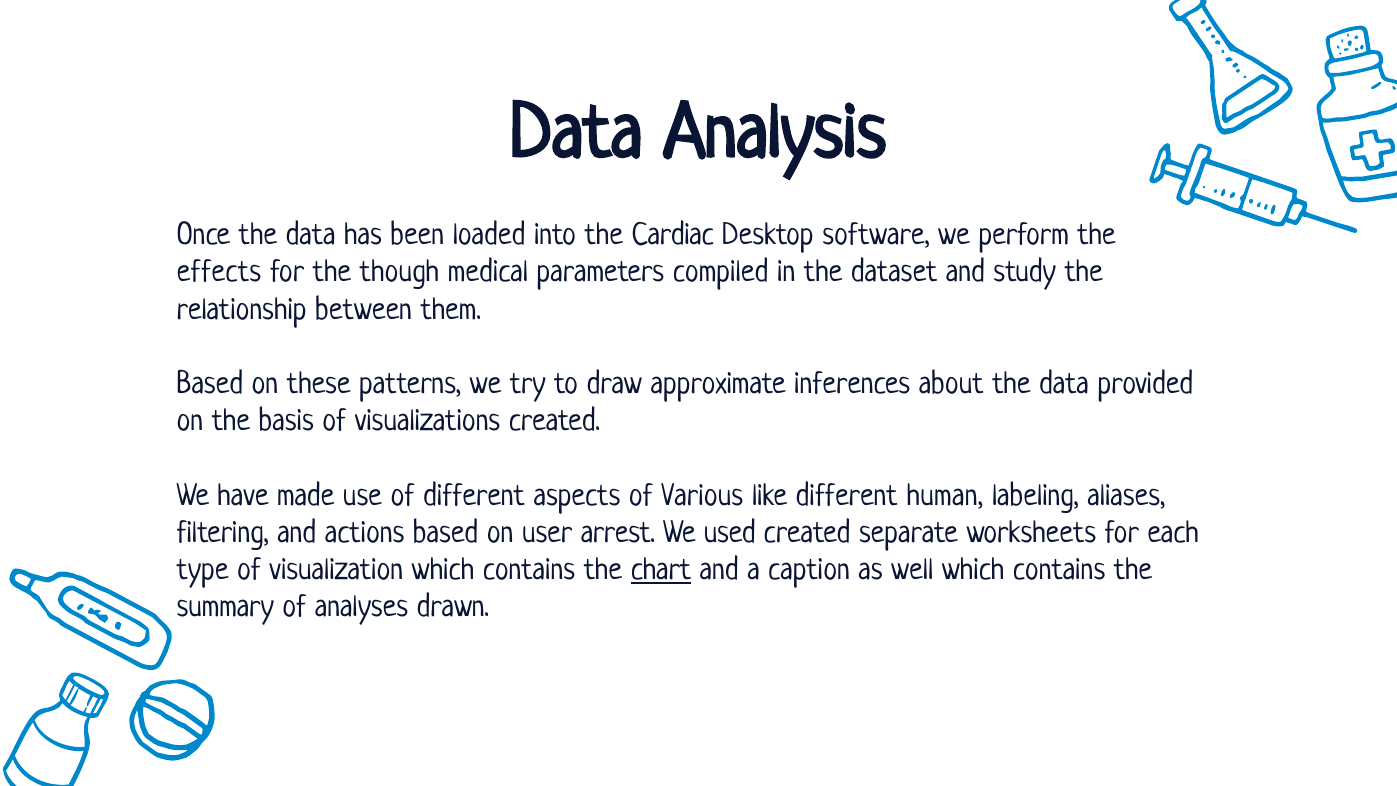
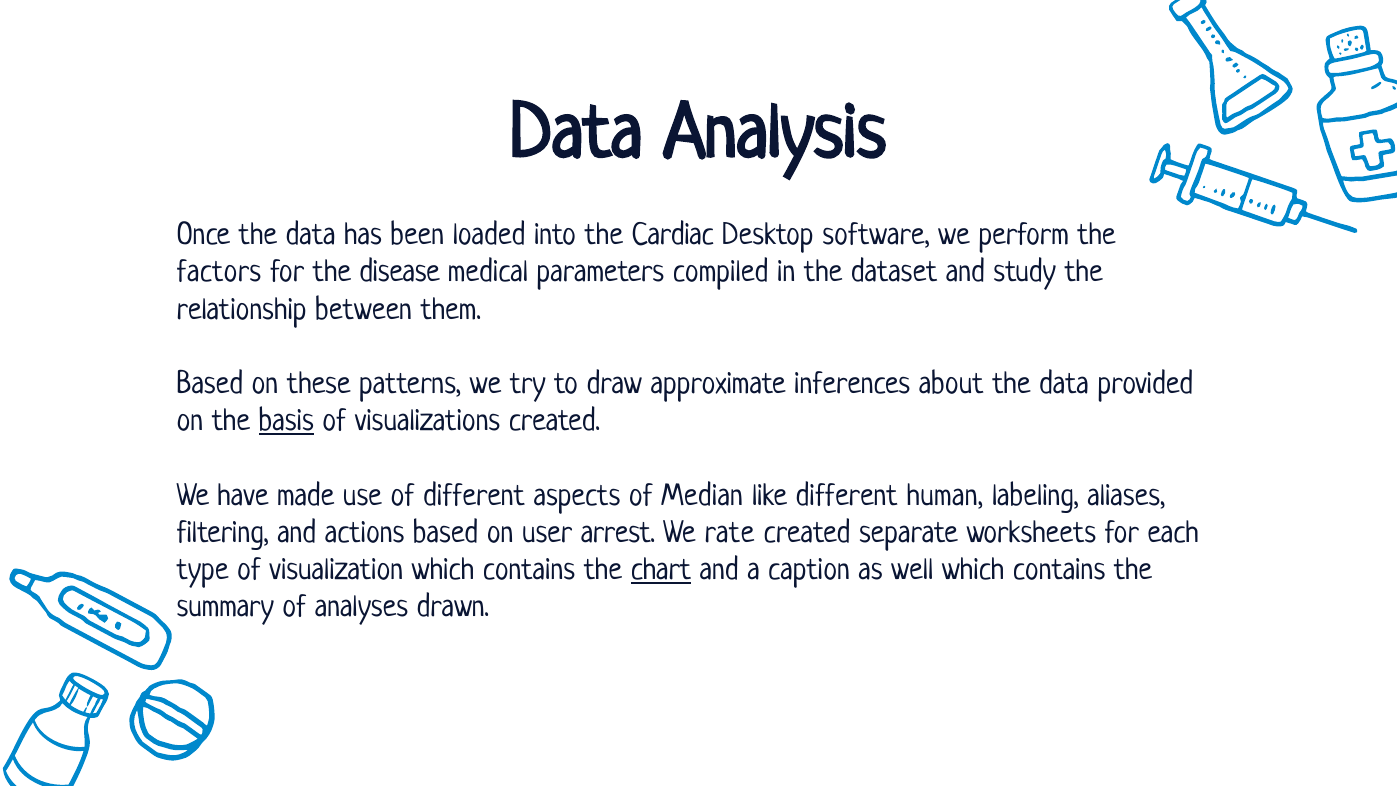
effects: effects -> factors
though: though -> disease
basis underline: none -> present
Various: Various -> Median
used: used -> rate
